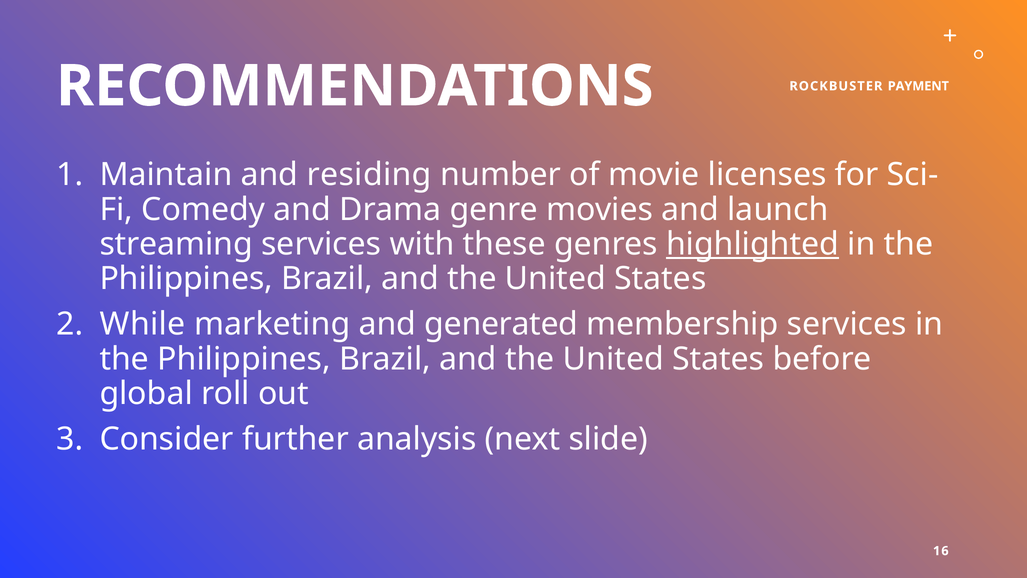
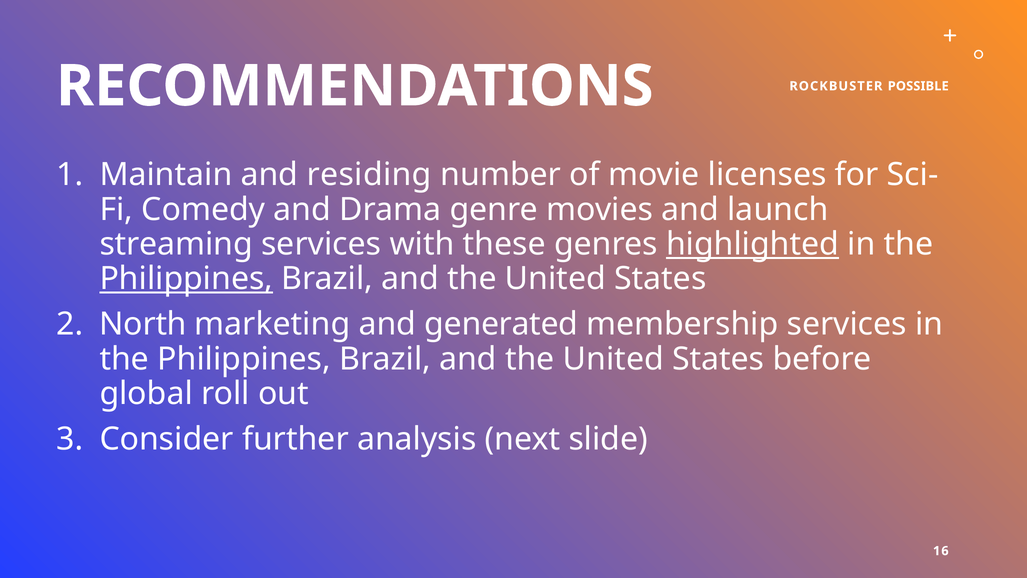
PAYMENT: PAYMENT -> POSSIBLE
Philippines at (186, 279) underline: none -> present
While: While -> North
